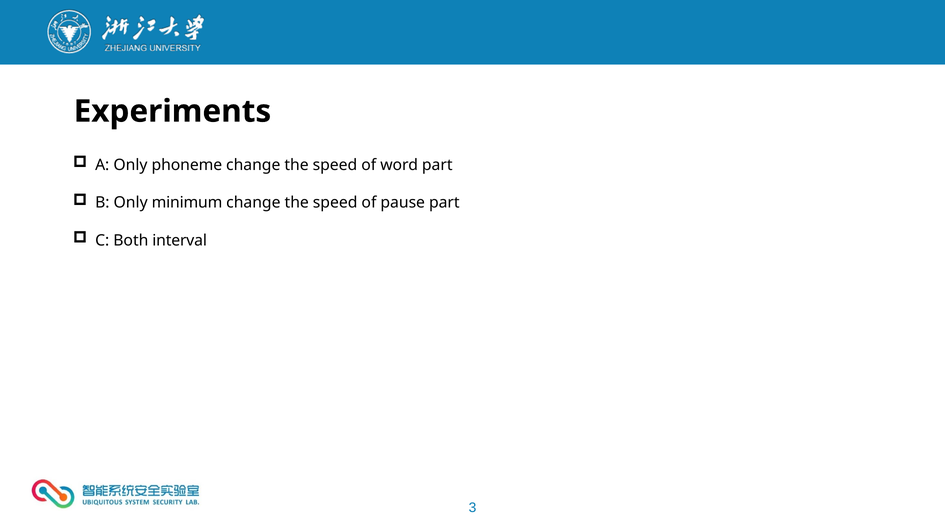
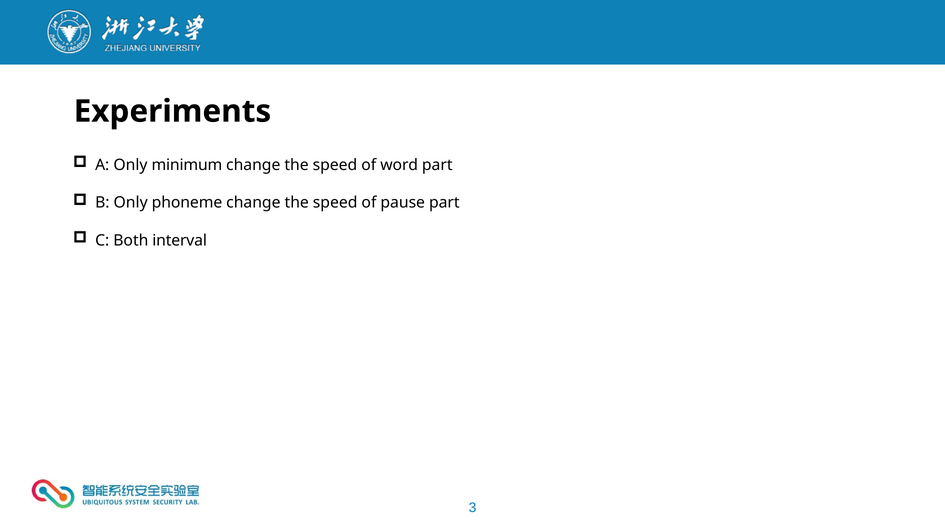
phoneme: phoneme -> minimum
minimum: minimum -> phoneme
